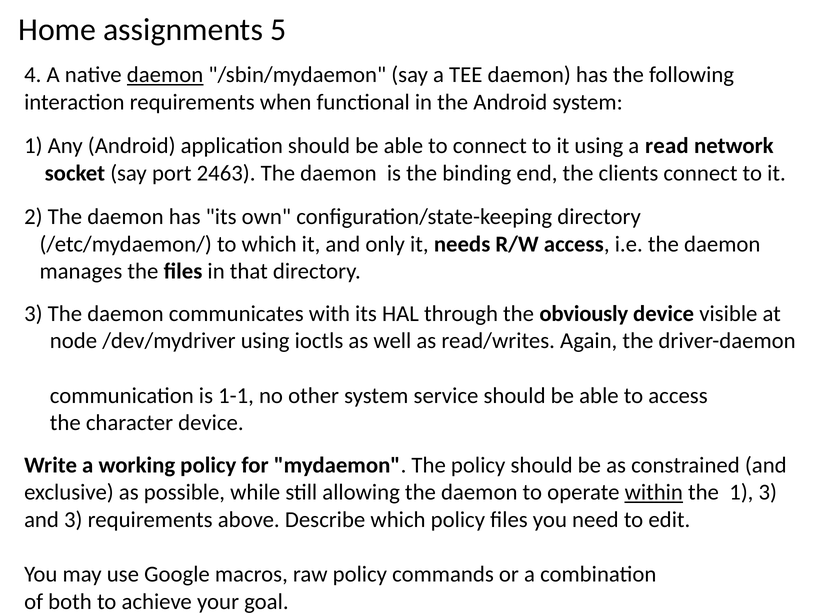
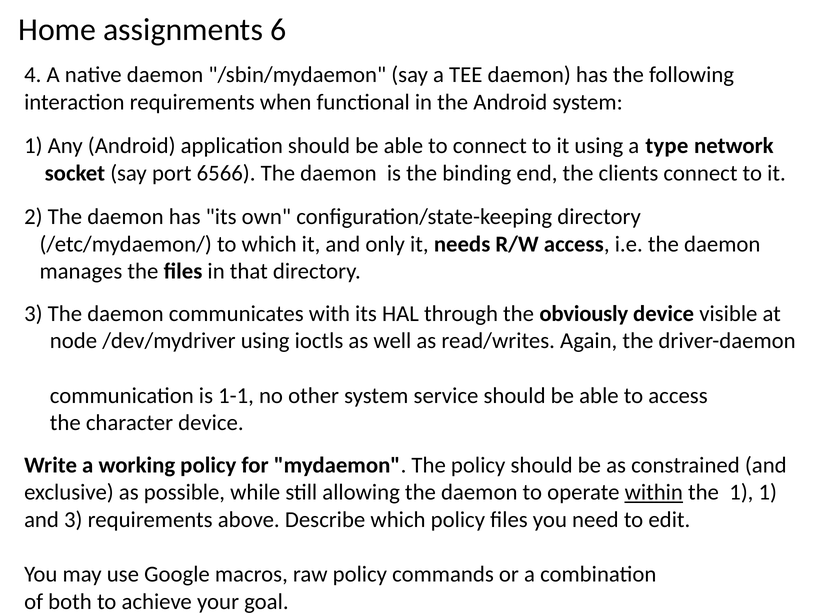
5: 5 -> 6
daemon at (165, 75) underline: present -> none
read: read -> type
2463: 2463 -> 6566
1 3: 3 -> 1
